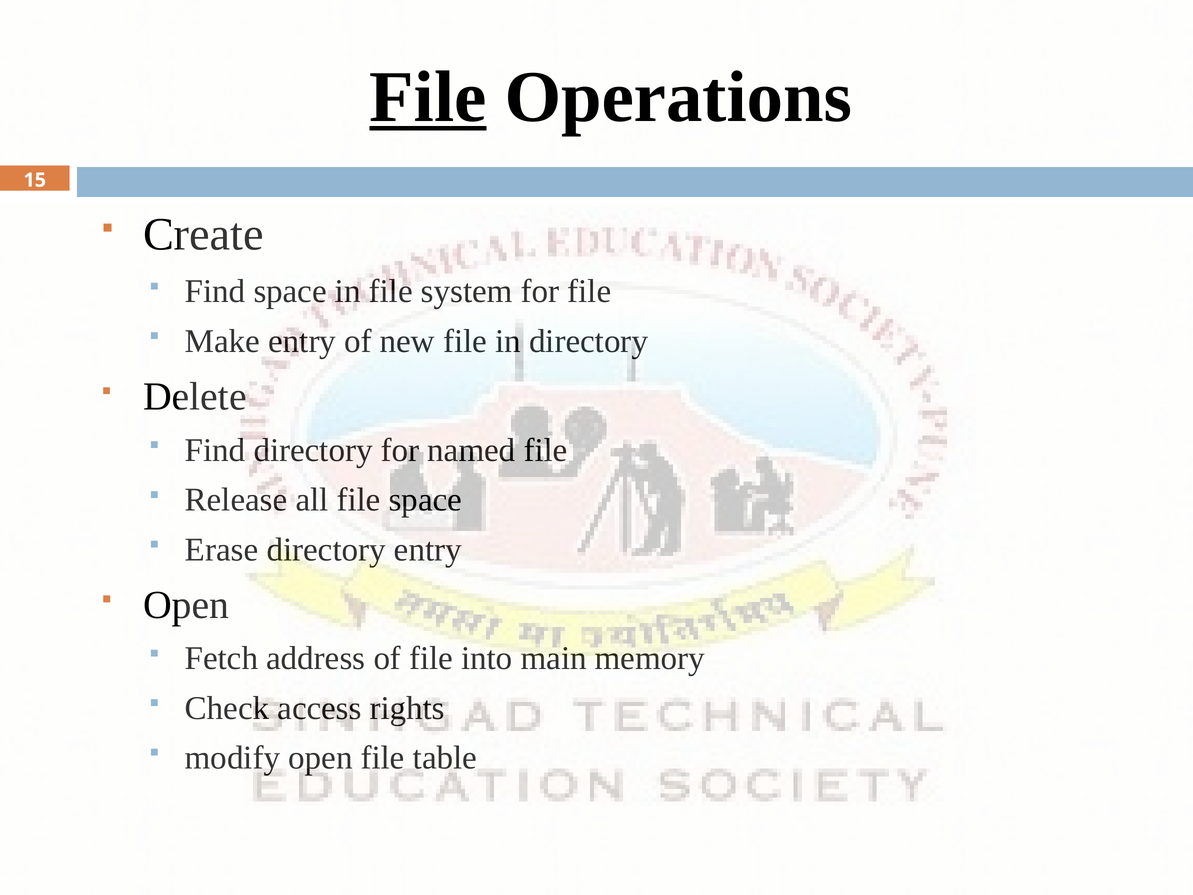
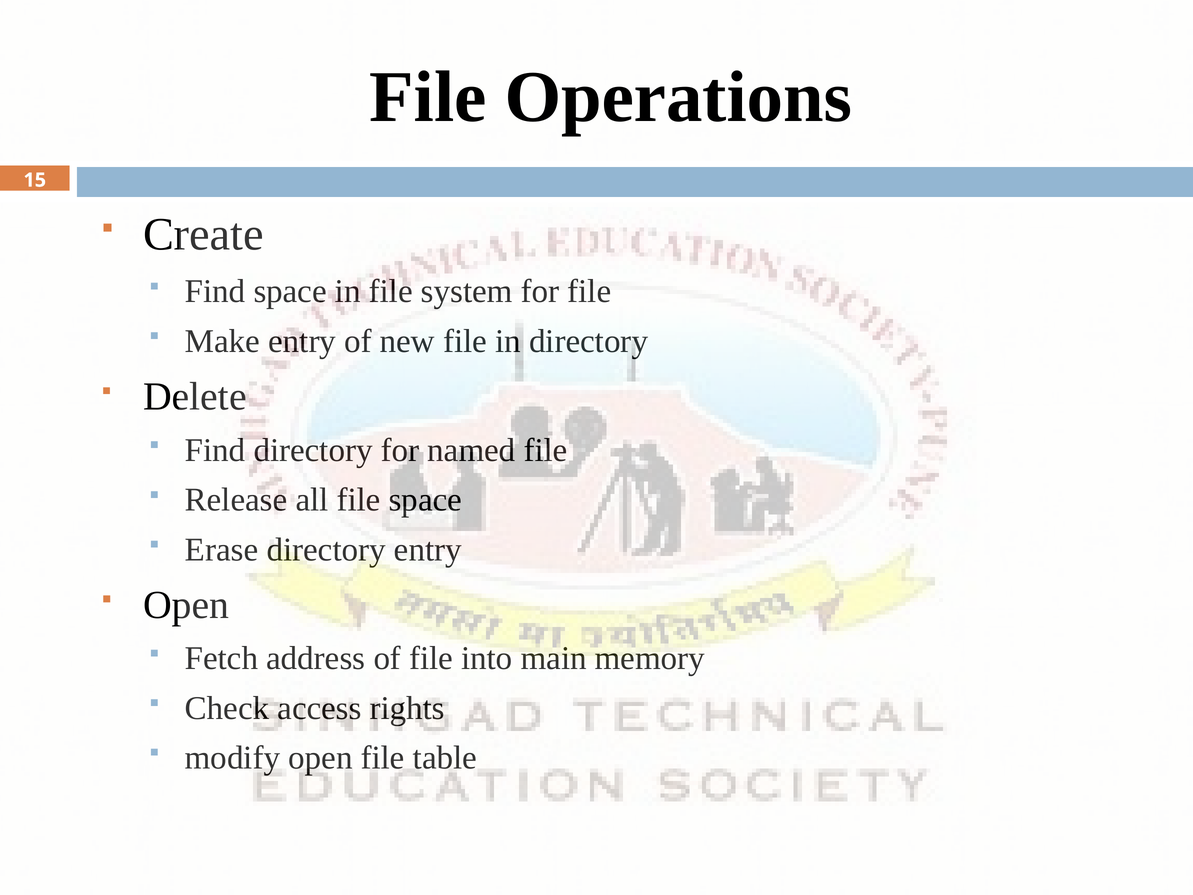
File at (428, 97) underline: present -> none
